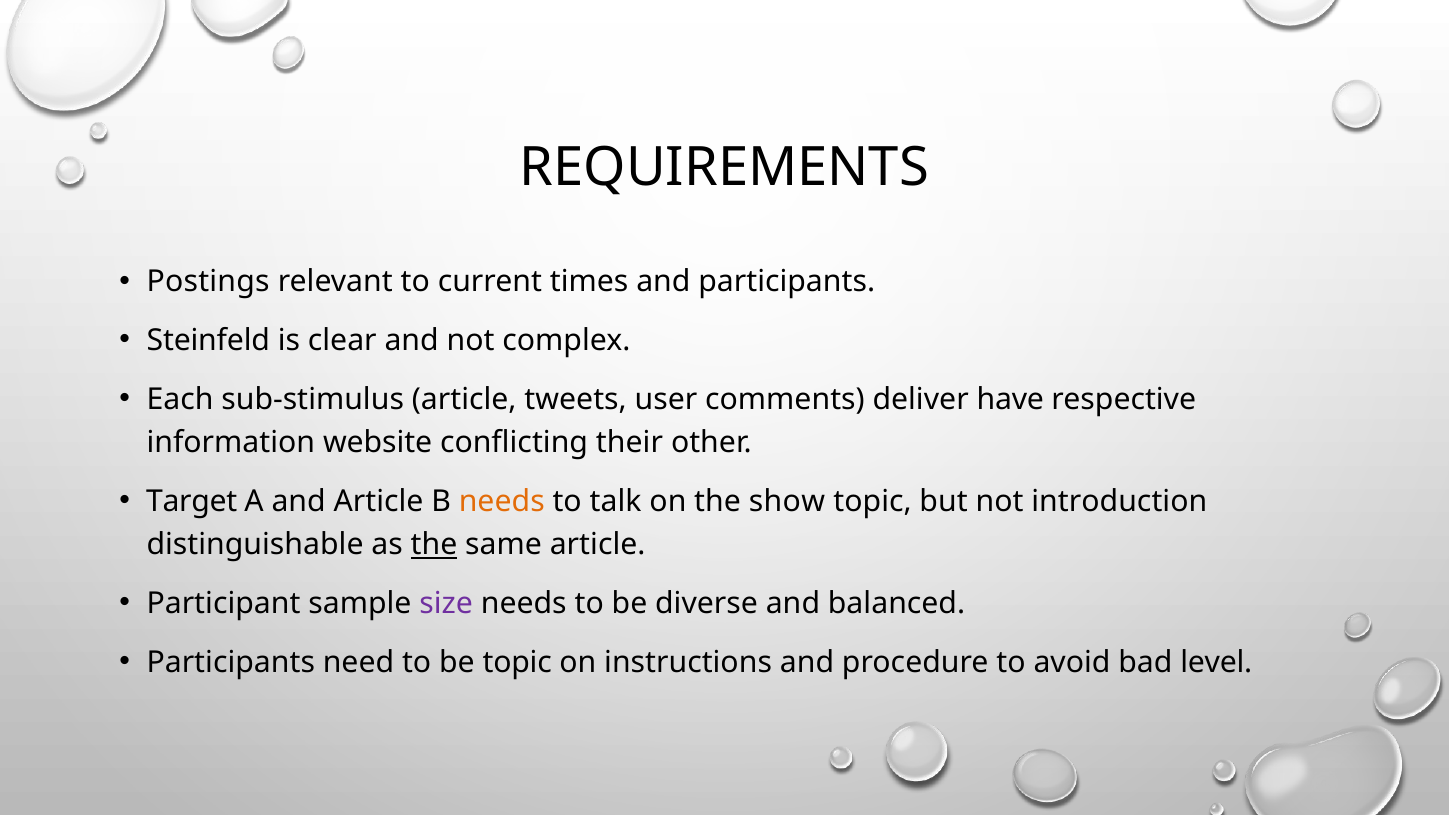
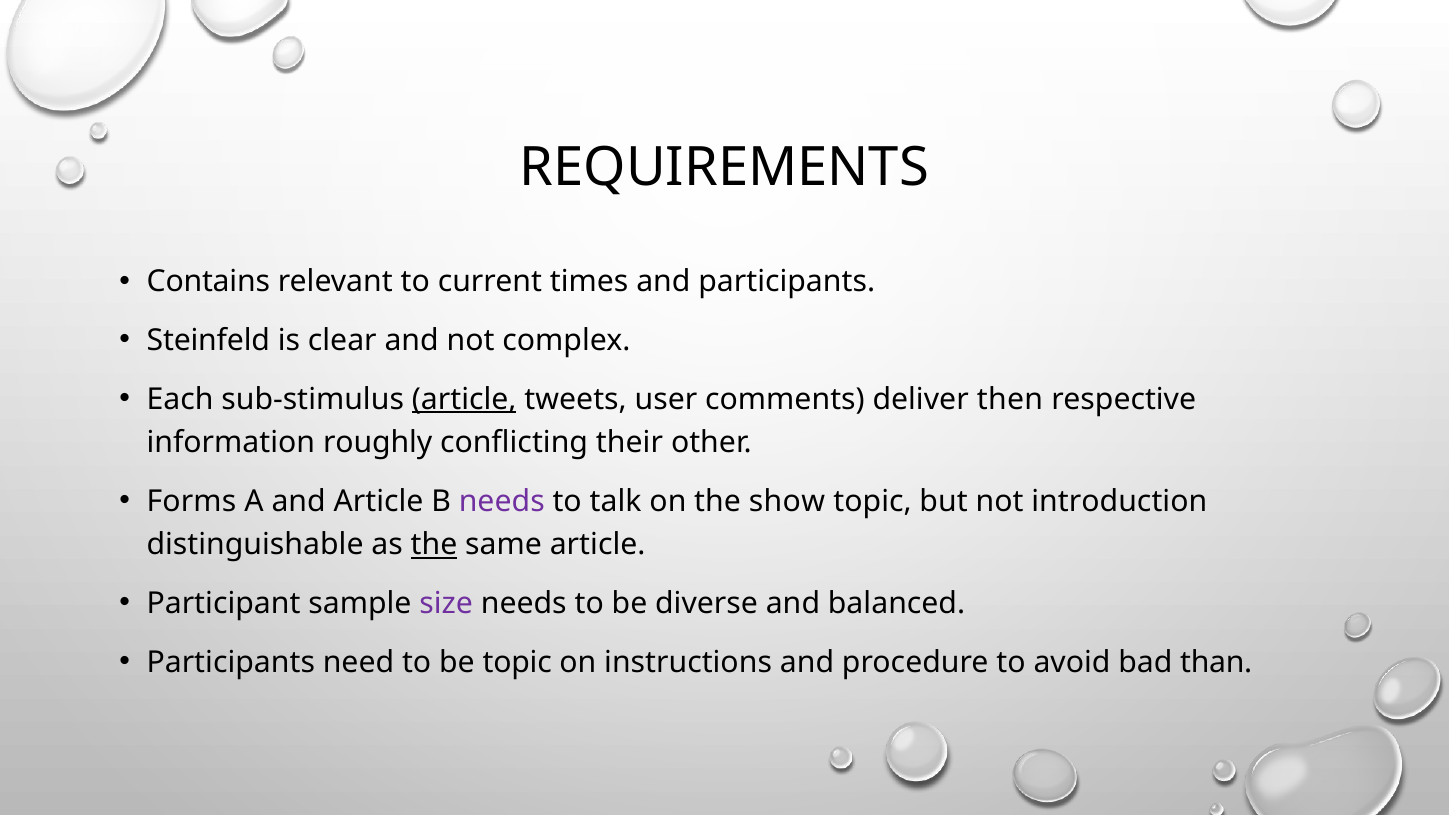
Postings: Postings -> Contains
article at (464, 399) underline: none -> present
have: have -> then
website: website -> roughly
Target: Target -> Forms
needs at (502, 501) colour: orange -> purple
level: level -> than
